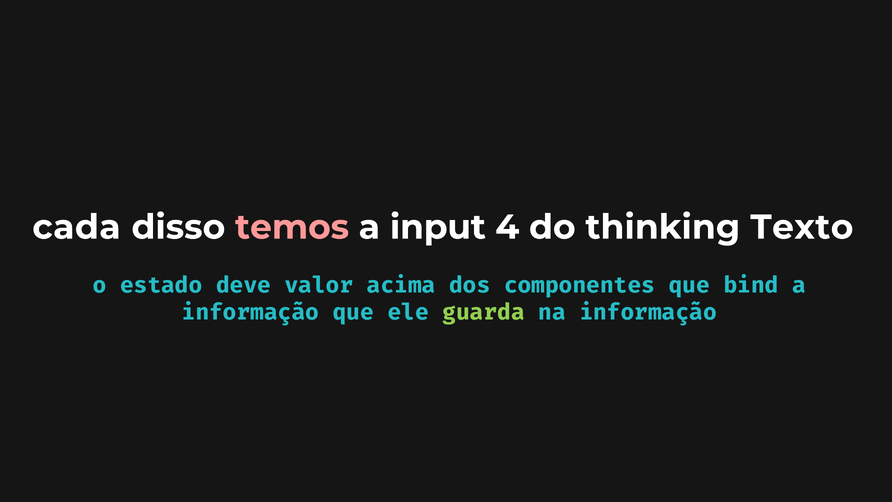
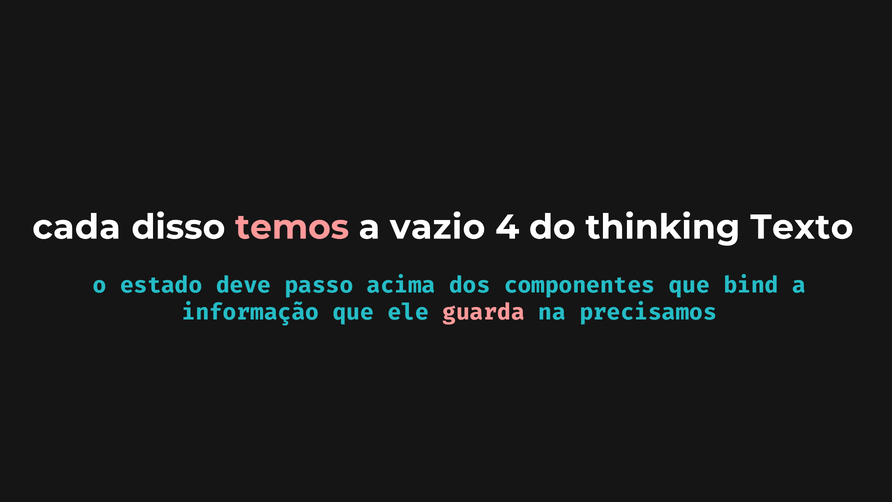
input: input -> vazio
valor: valor -> passo
guarda colour: light green -> pink
na informação: informação -> precisamos
